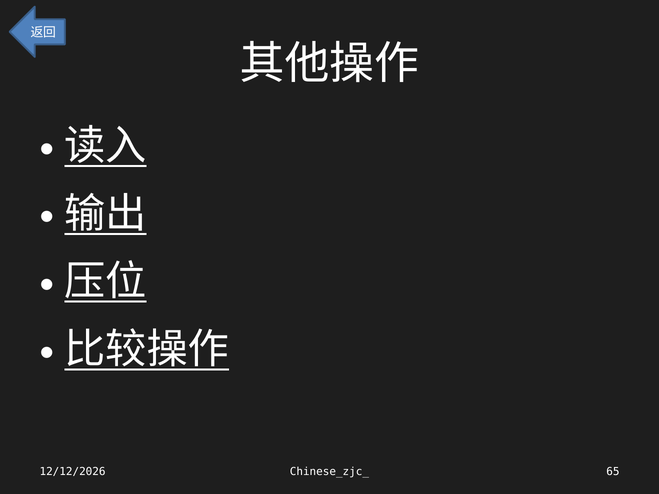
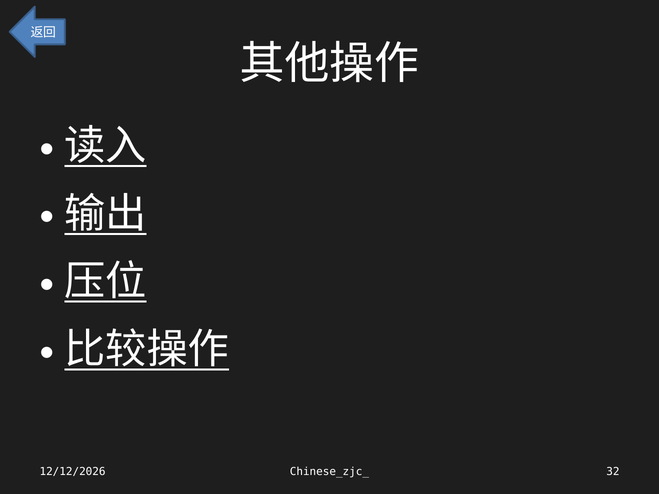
65: 65 -> 32
